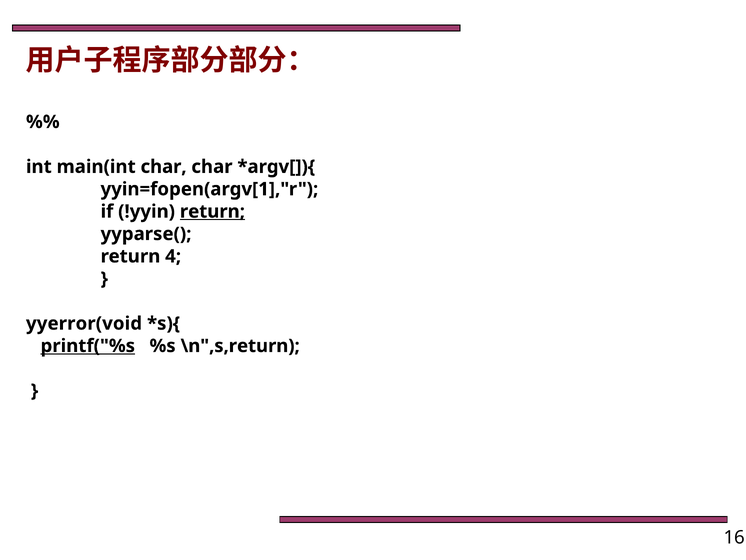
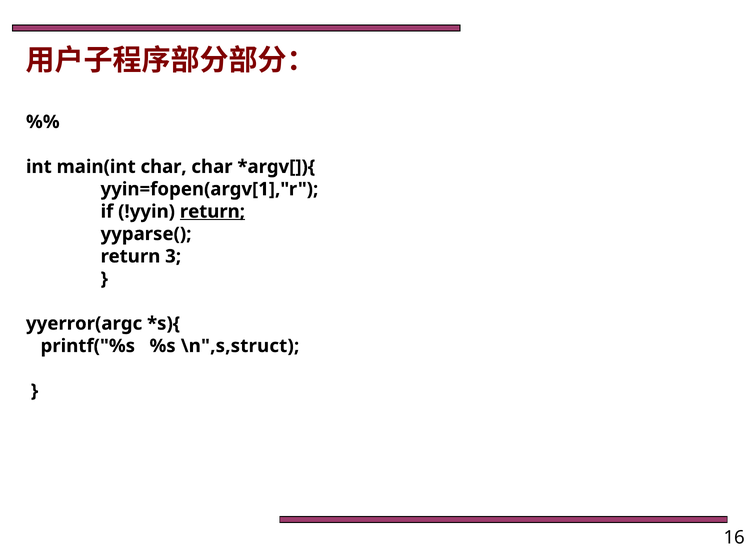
4: 4 -> 3
yyerror(void: yyerror(void -> yyerror(argc
printf("%s underline: present -> none
\n",s,return: \n",s,return -> \n",s,struct
